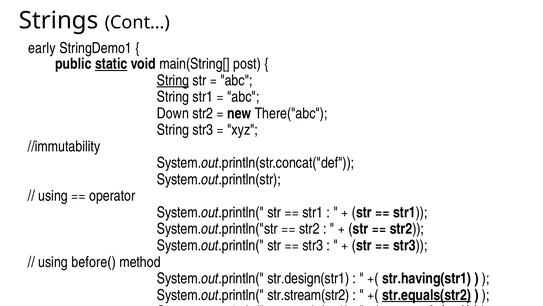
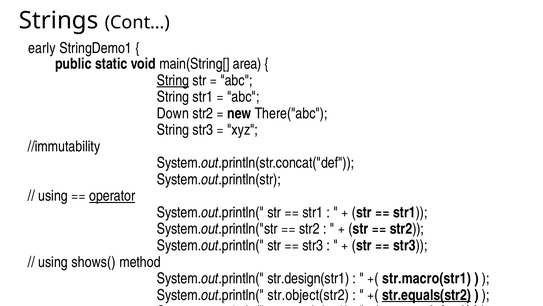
static underline: present -> none
post: post -> area
operator underline: none -> present
before(: before( -> shows(
str.having(str1: str.having(str1 -> str.macro(str1
str.stream(str2: str.stream(str2 -> str.object(str2
